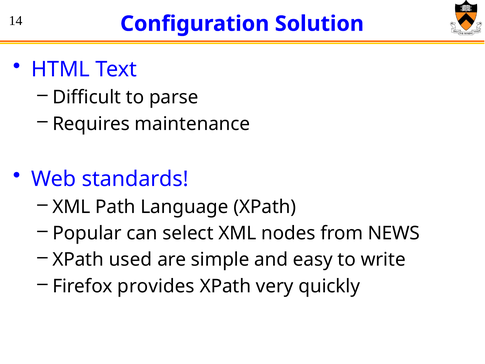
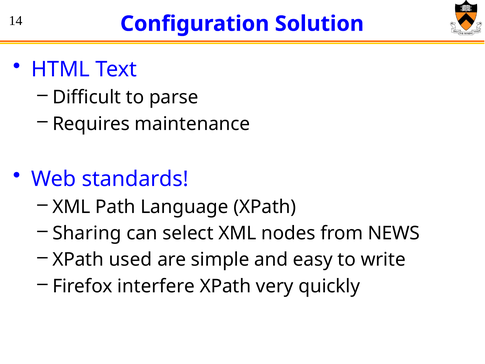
Popular: Popular -> Sharing
provides: provides -> interfere
